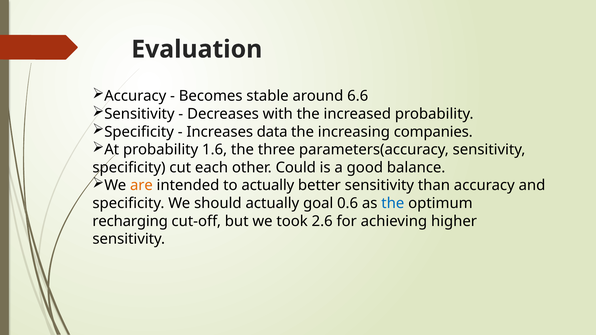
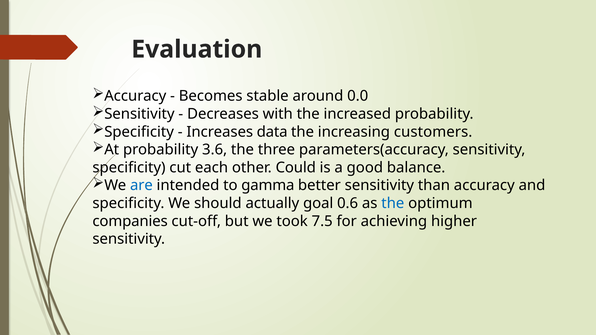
6.6: 6.6 -> 0.0
companies: companies -> customers
1.6: 1.6 -> 3.6
are colour: orange -> blue
to actually: actually -> gamma
recharging: recharging -> companies
2.6: 2.6 -> 7.5
